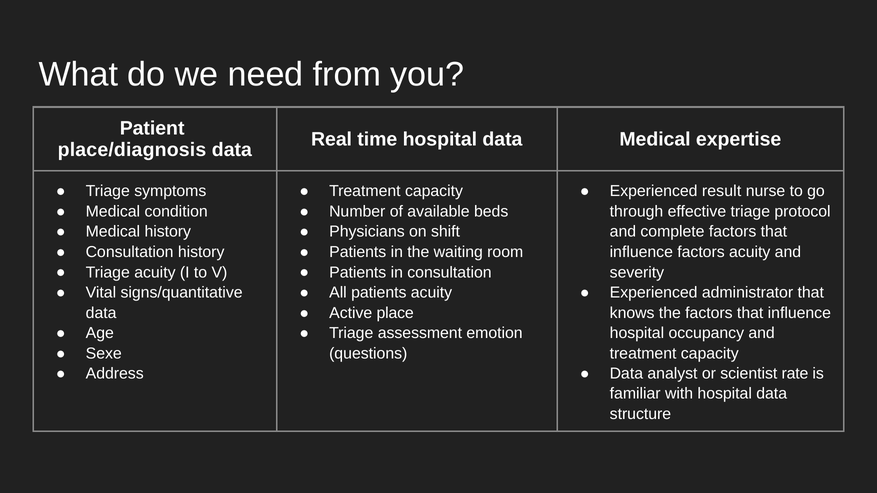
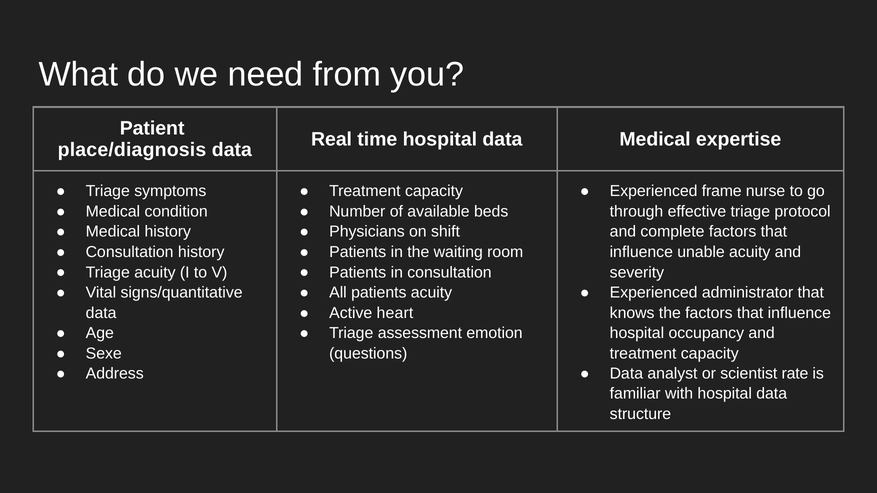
result: result -> frame
influence factors: factors -> unable
place: place -> heart
